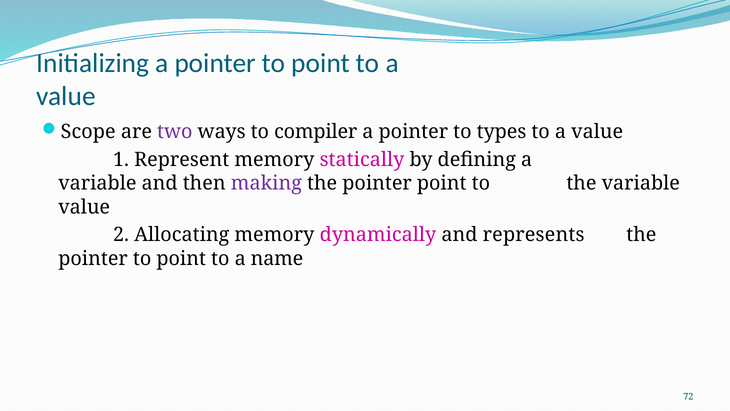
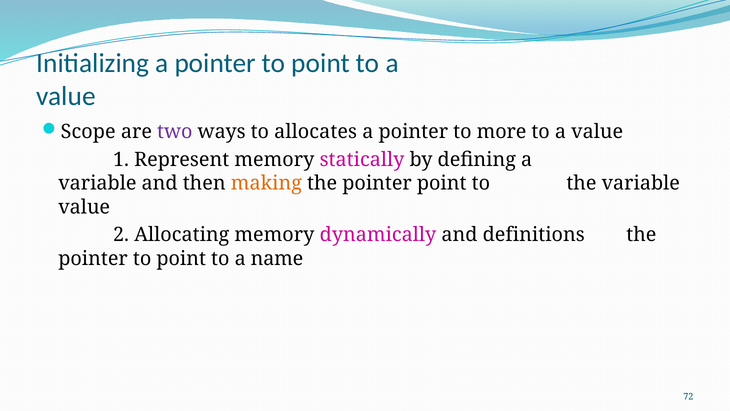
compiler: compiler -> allocates
types: types -> more
making colour: purple -> orange
represents: represents -> definitions
